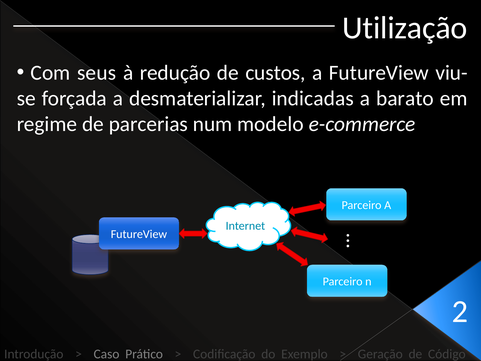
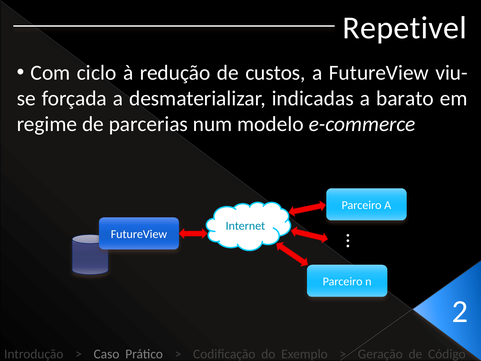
Utilização: Utilização -> Repetivel
seus: seus -> ciclo
